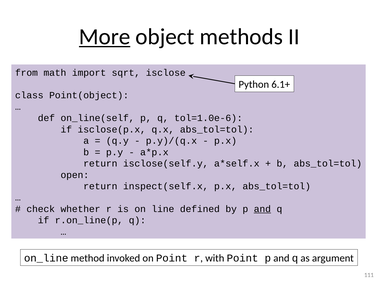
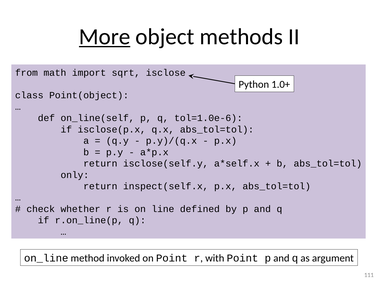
6.1+: 6.1+ -> 1.0+
open: open -> only
and at (262, 209) underline: present -> none
